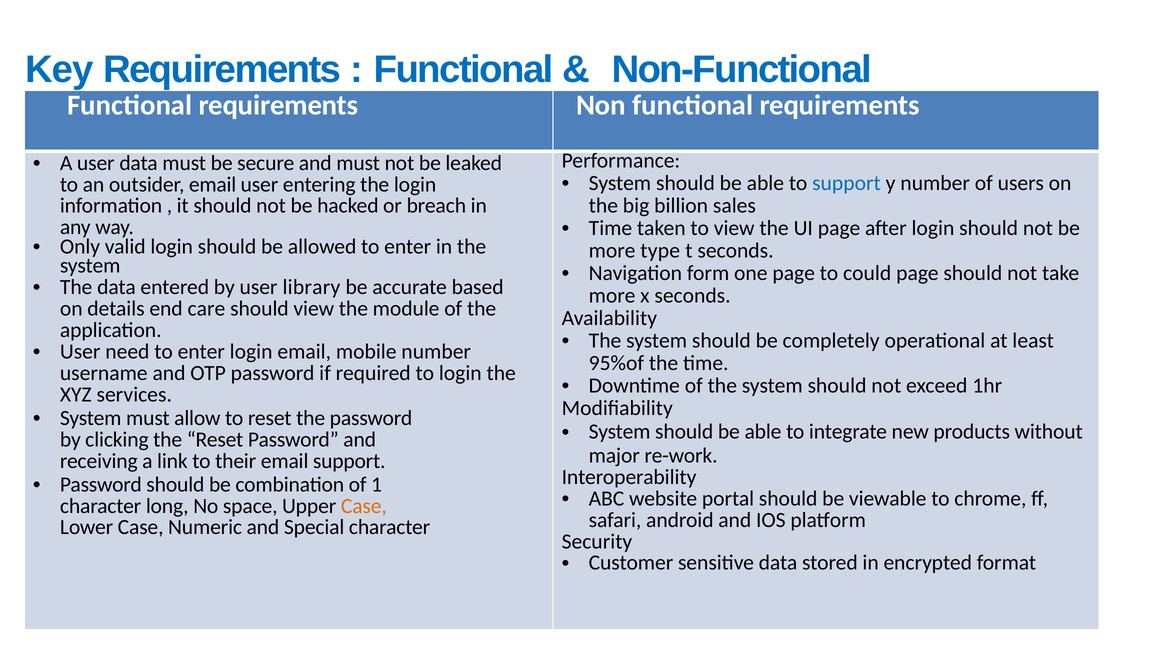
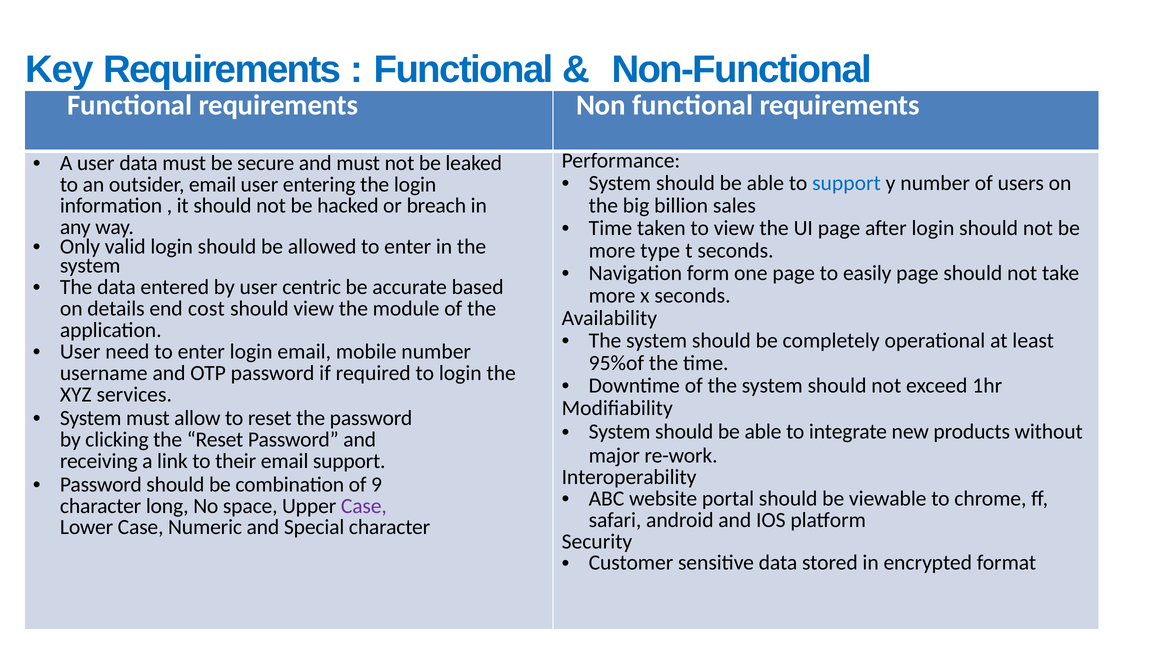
could: could -> easily
library: library -> centric
care: care -> cost
1: 1 -> 9
Case at (364, 506) colour: orange -> purple
